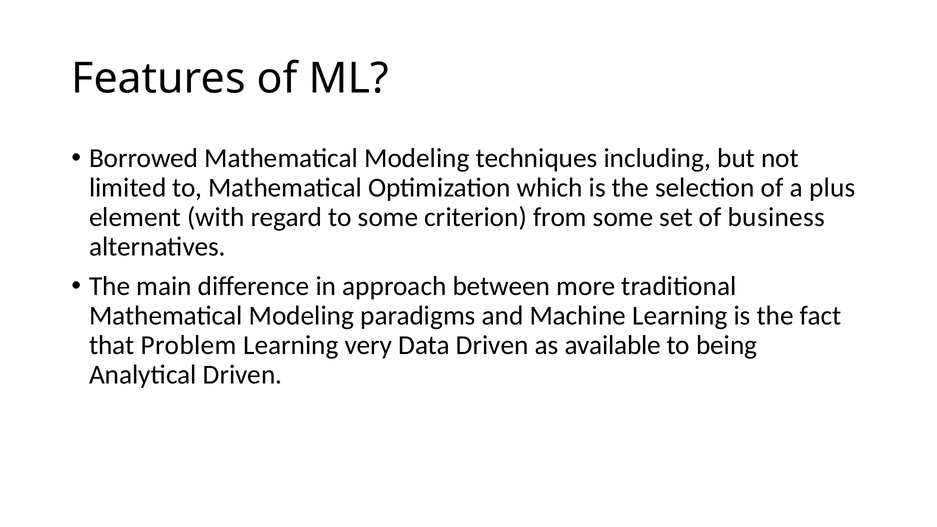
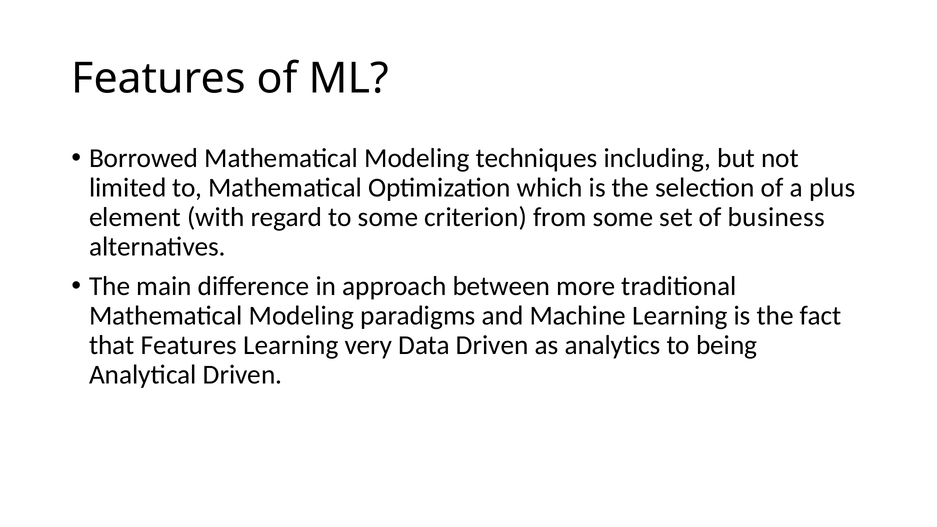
that Problem: Problem -> Features
available: available -> analytics
